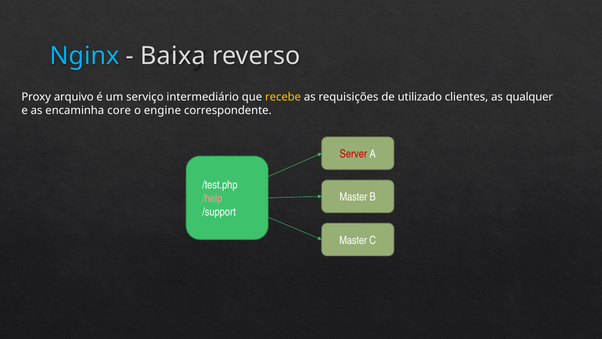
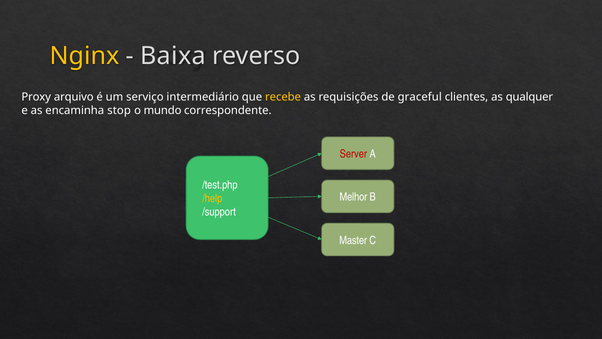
Nginx colour: light blue -> yellow
utilizado: utilizado -> graceful
core: core -> stop
engine: engine -> mundo
Master at (353, 197): Master -> Melhor
/help colour: pink -> yellow
